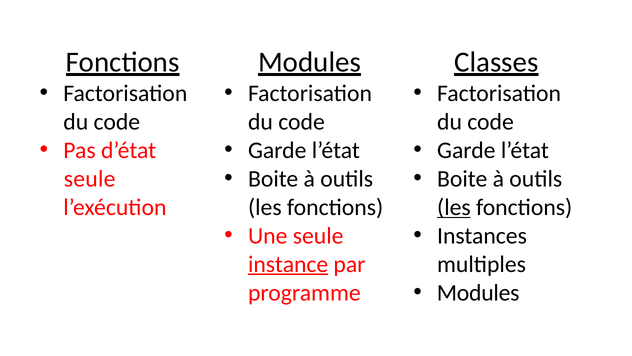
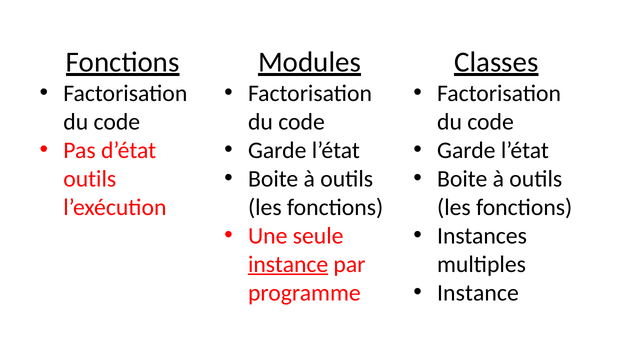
seule at (90, 179): seule -> outils
les at (454, 207) underline: present -> none
Modules at (478, 292): Modules -> Instance
